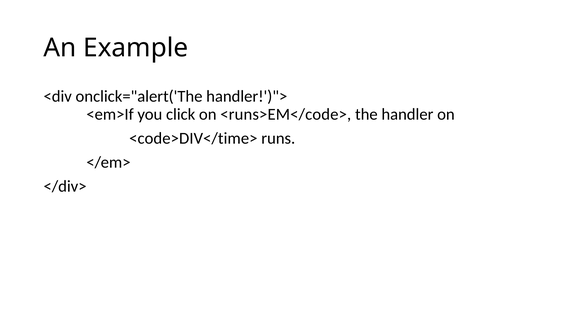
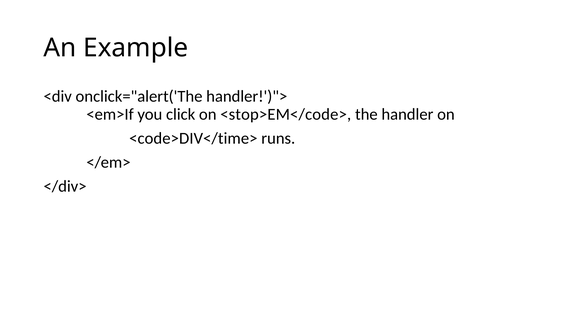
<runs>EM</code>: <runs>EM</code> -> <stop>EM</code>
